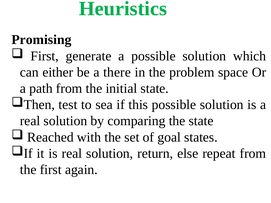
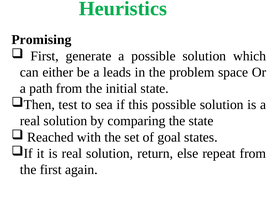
there: there -> leads
